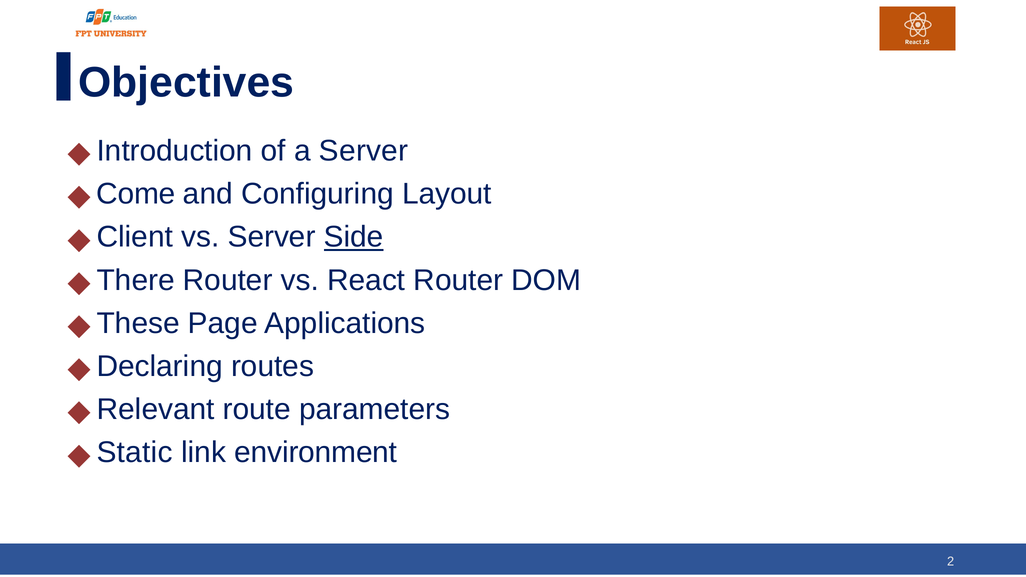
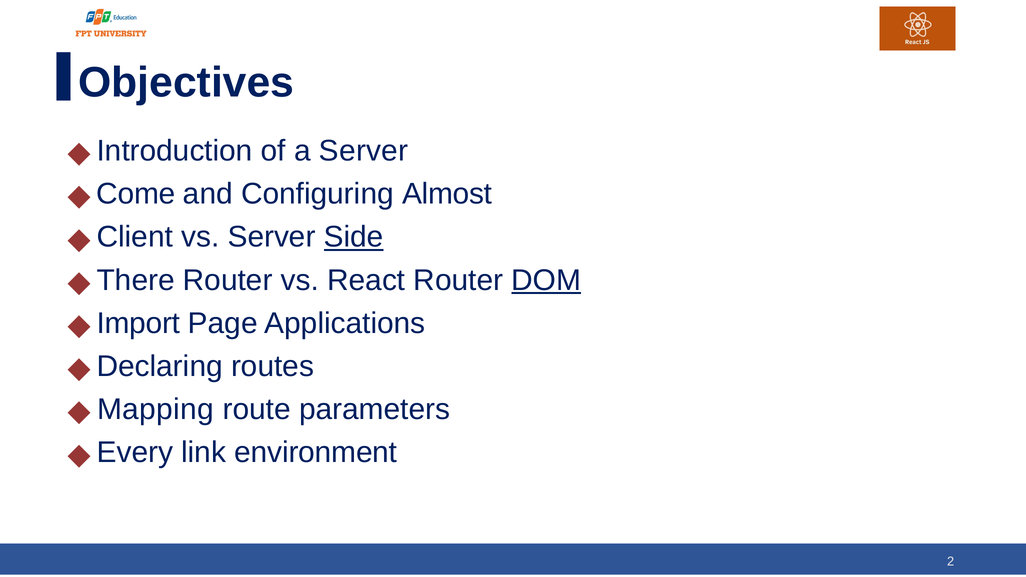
Layout: Layout -> Almost
DOM underline: none -> present
These: These -> Import
Relevant: Relevant -> Mapping
Static: Static -> Every
